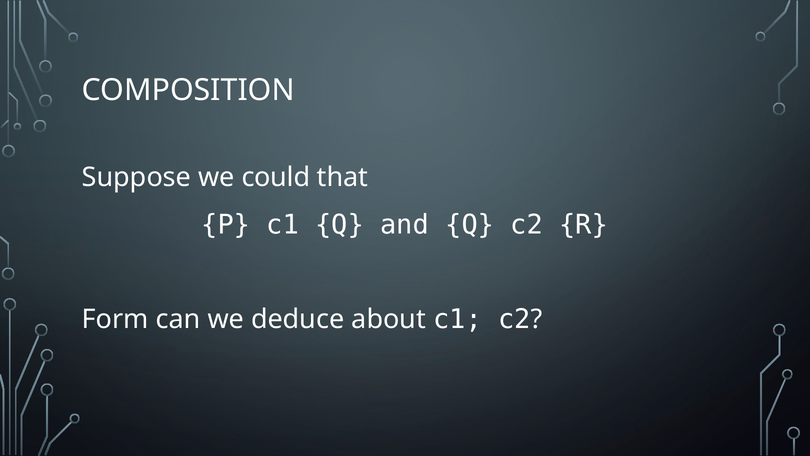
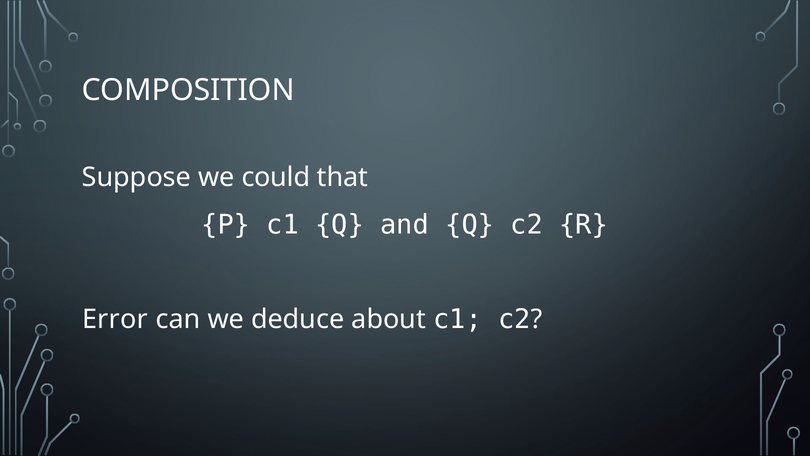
Form: Form -> Error
